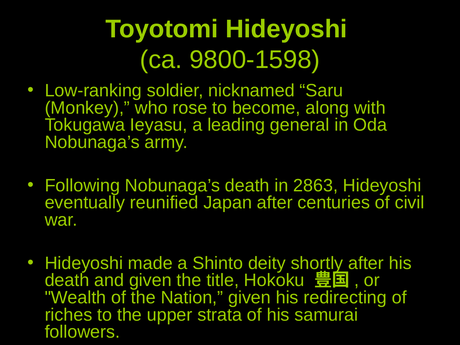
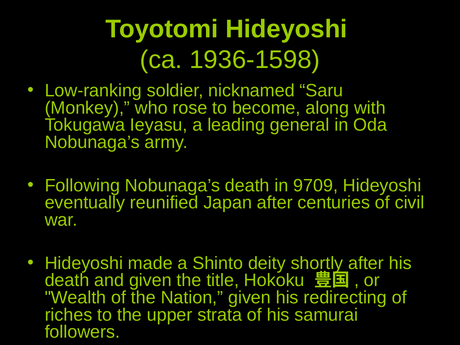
9800-1598: 9800-1598 -> 1936-1598
2863: 2863 -> 9709
